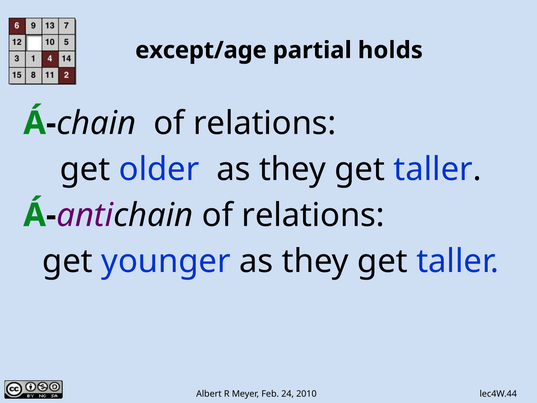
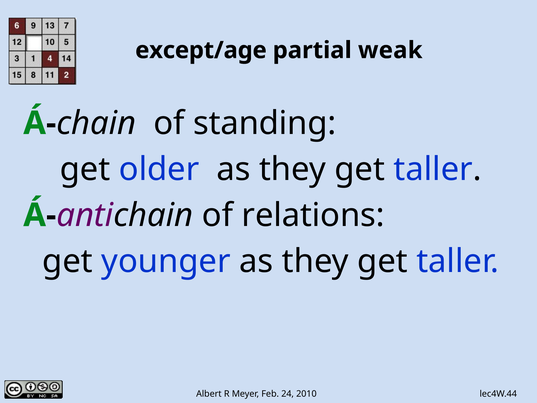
holds: holds -> weak
relations at (265, 123): relations -> standing
